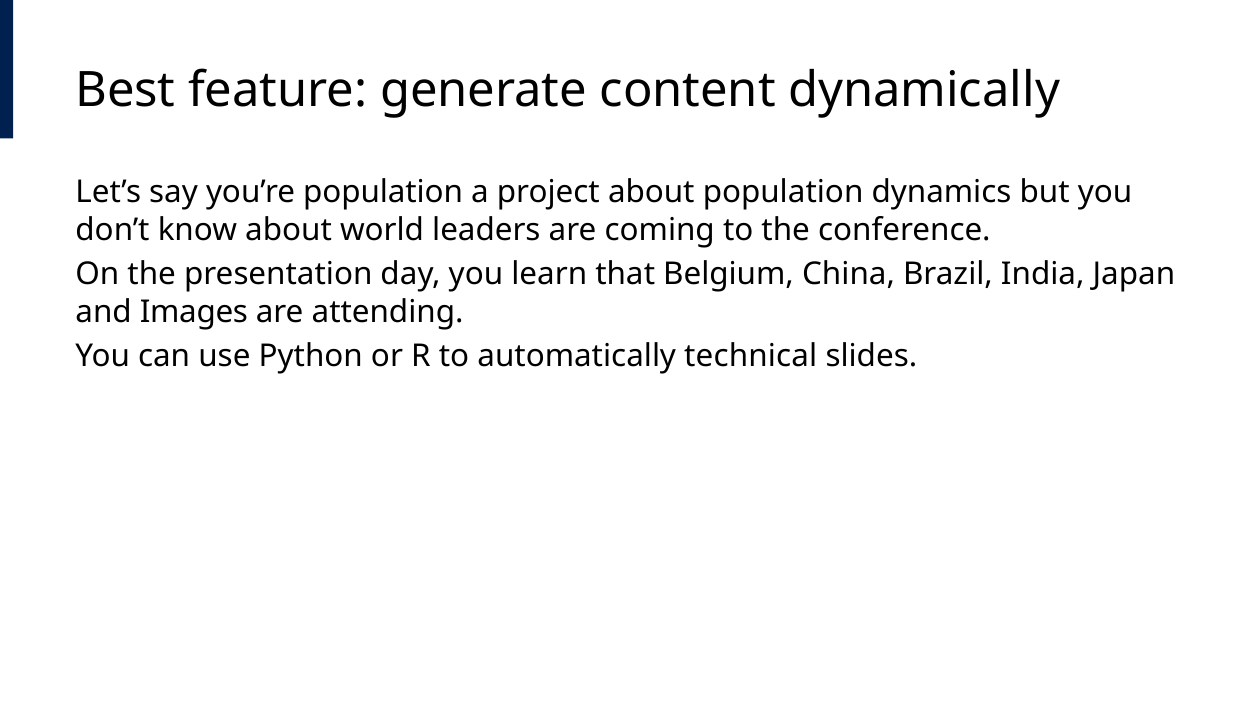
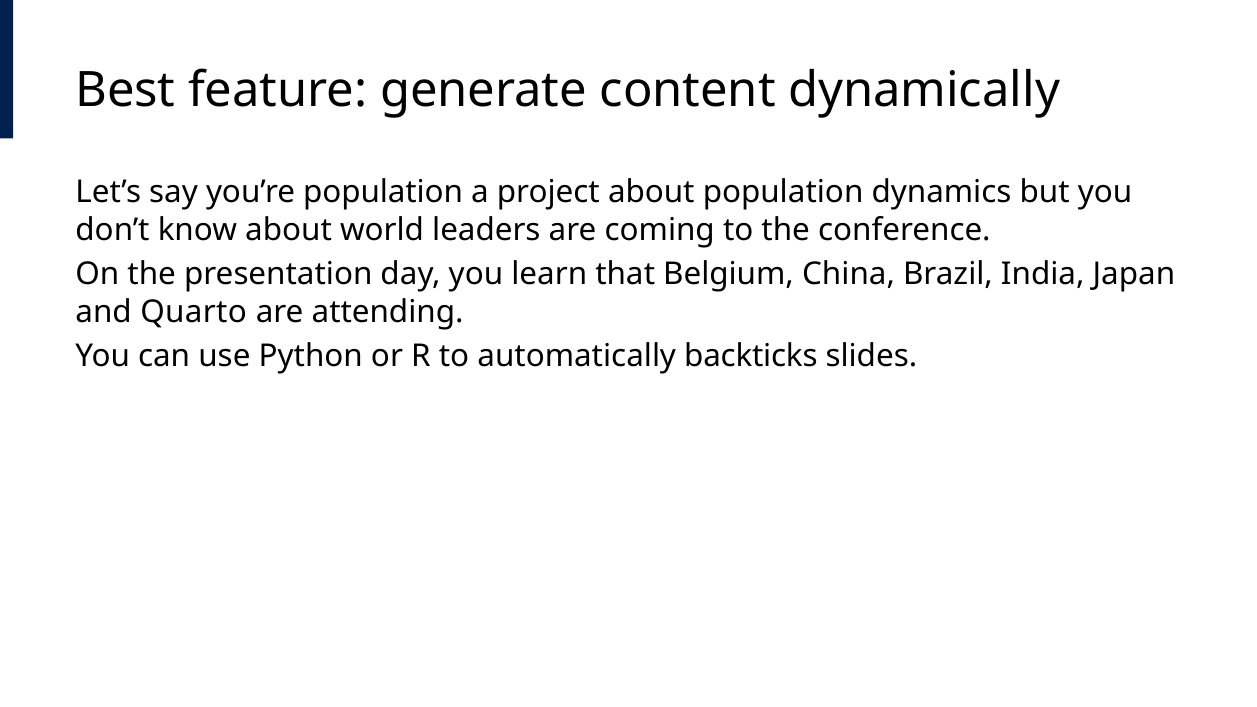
Images: Images -> Quarto
technical: technical -> backticks
